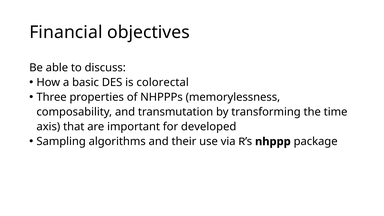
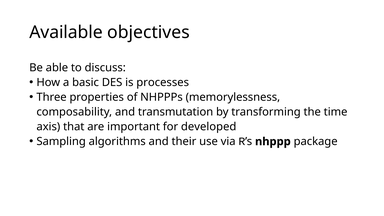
Financial: Financial -> Available
colorectal: colorectal -> processes
